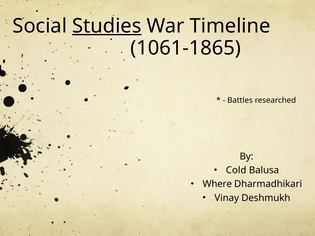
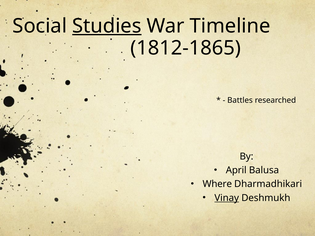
1061-1865: 1061-1865 -> 1812-1865
Cold: Cold -> April
Vinay underline: none -> present
